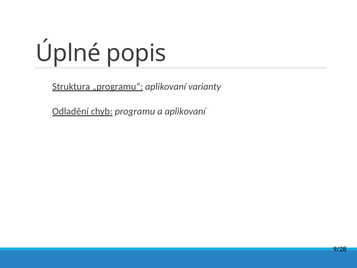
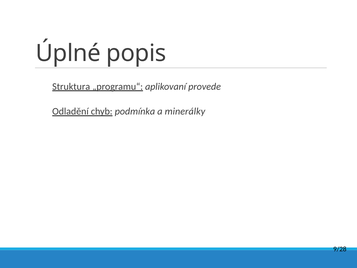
varianty: varianty -> provede
programu: programu -> podmínka
a aplikovaní: aplikovaní -> minerálky
